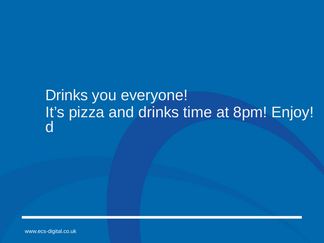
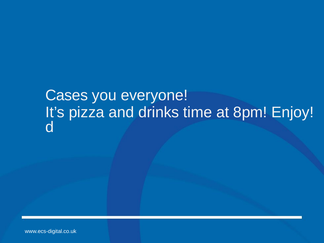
Drinks at (67, 95): Drinks -> Cases
